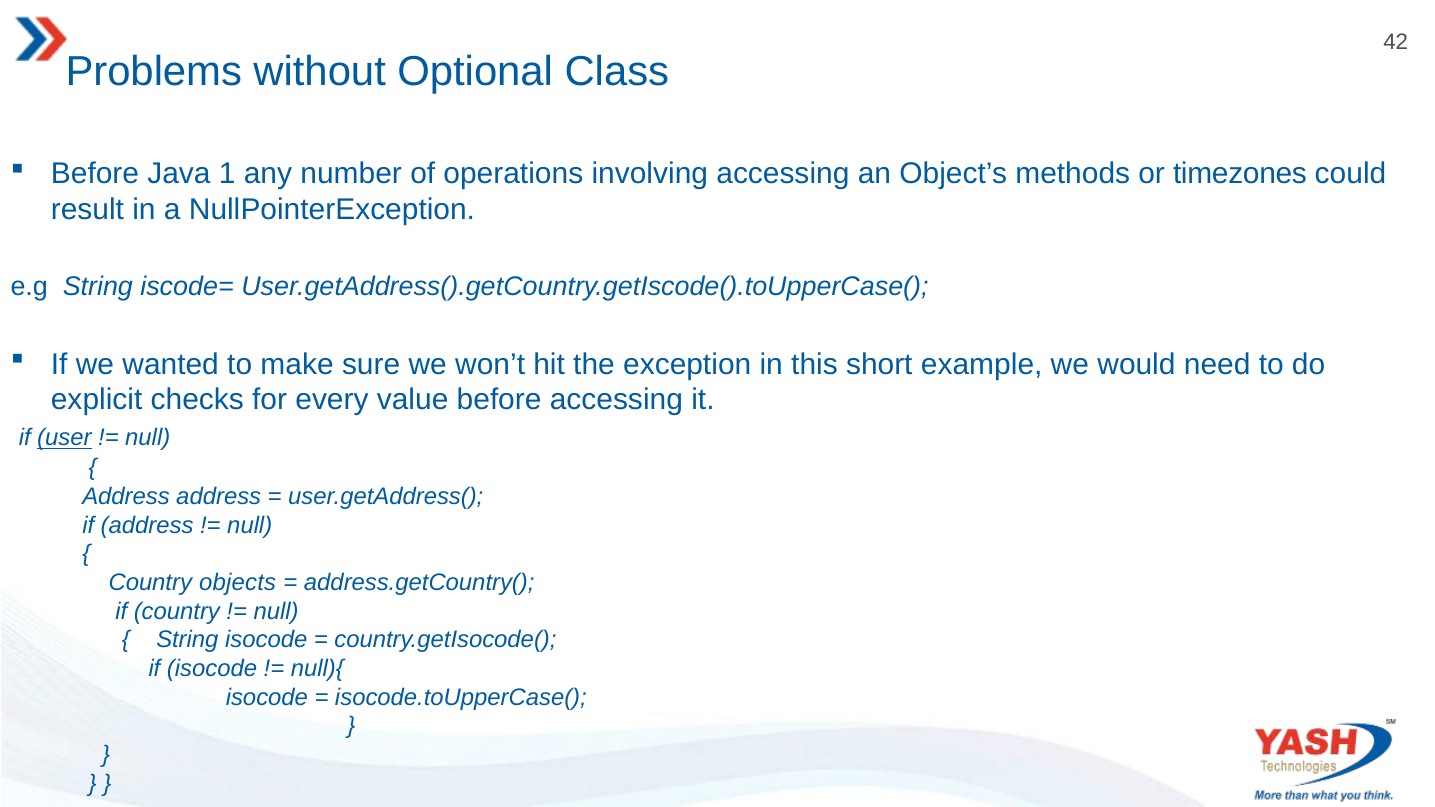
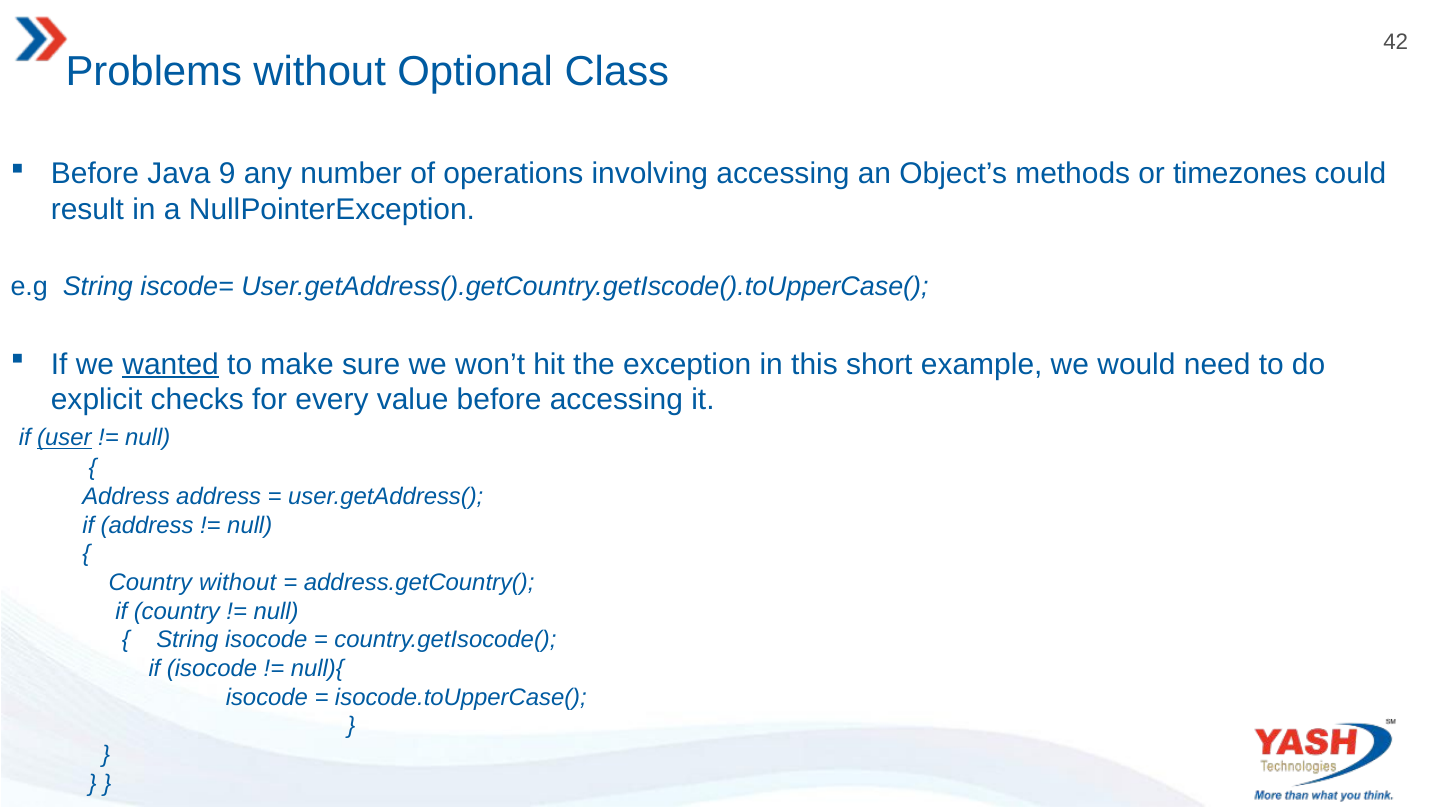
1: 1 -> 9
wanted underline: none -> present
Country objects: objects -> without
